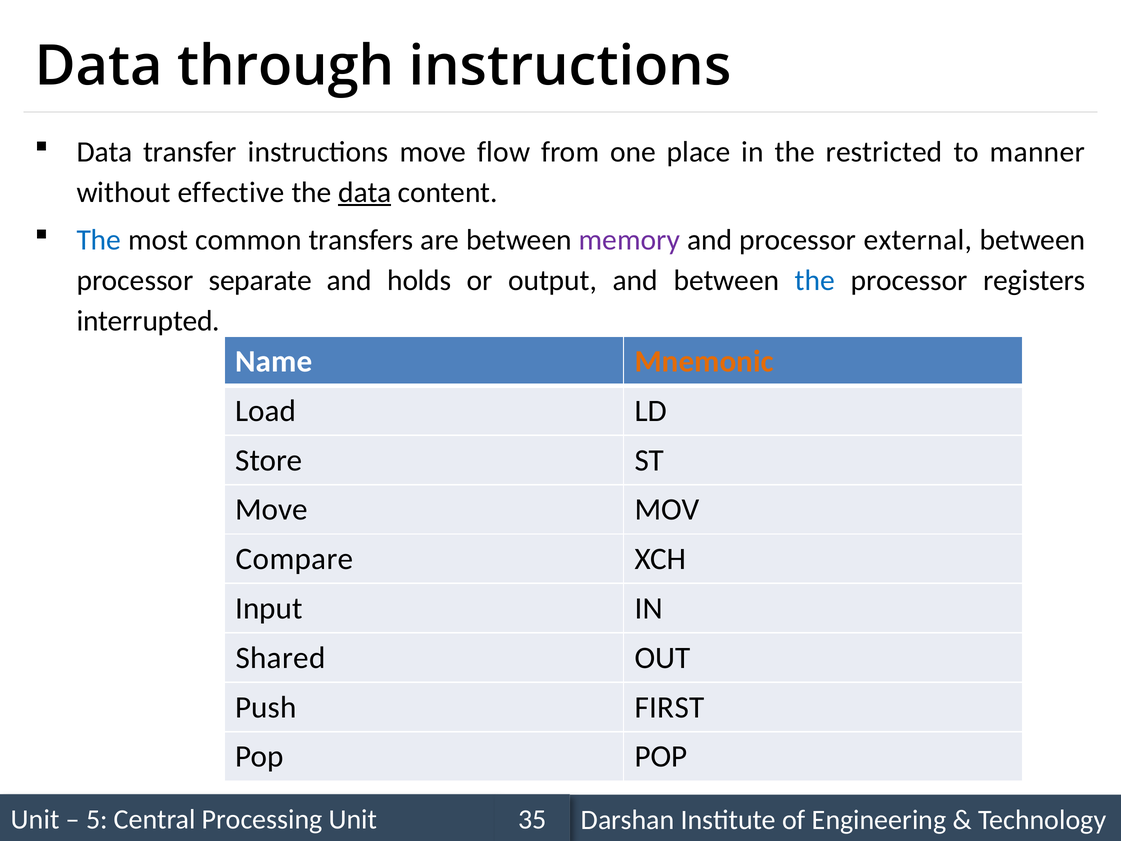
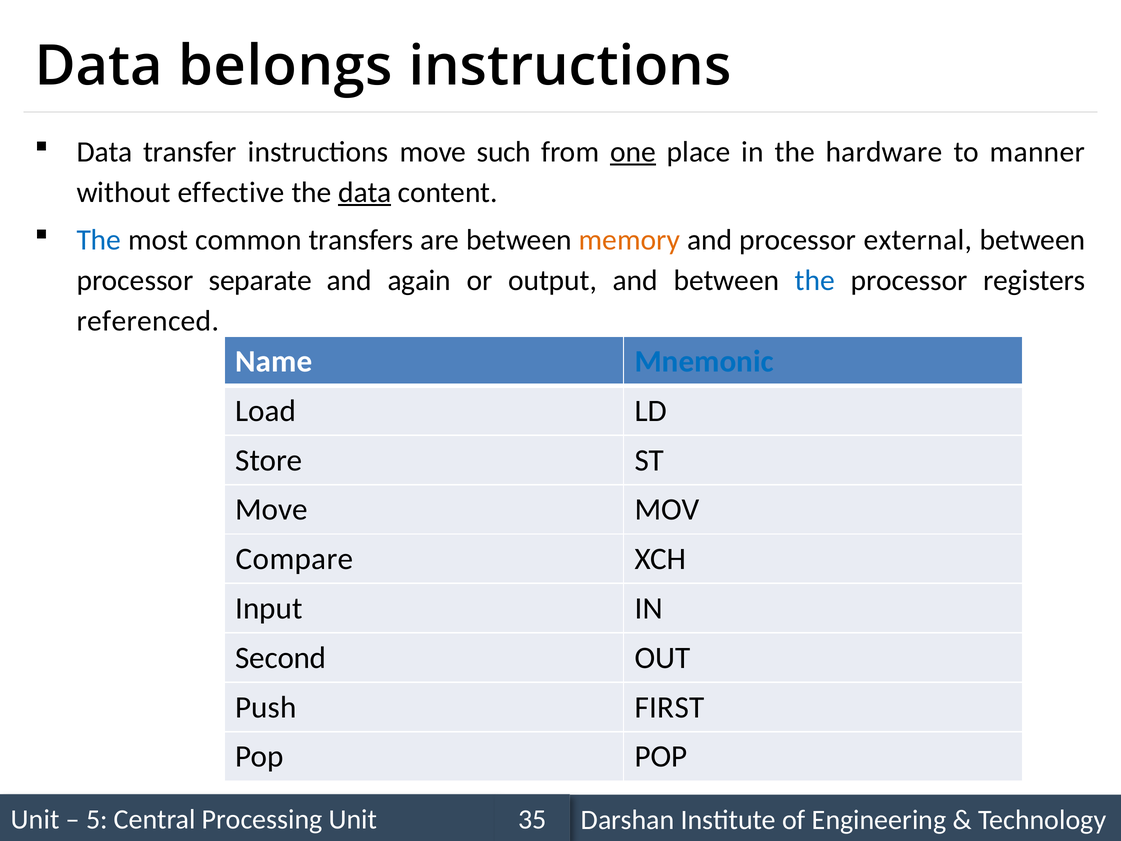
through: through -> belongs
flow: flow -> such
one underline: none -> present
restricted: restricted -> hardware
memory colour: purple -> orange
holds: holds -> again
interrupted: interrupted -> referenced
Mnemonic colour: orange -> blue
Shared: Shared -> Second
